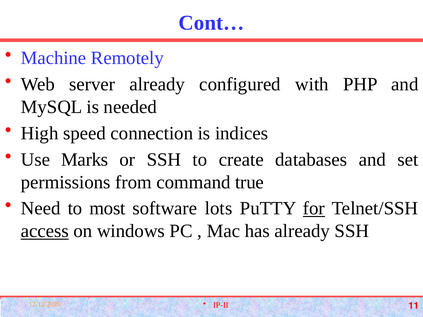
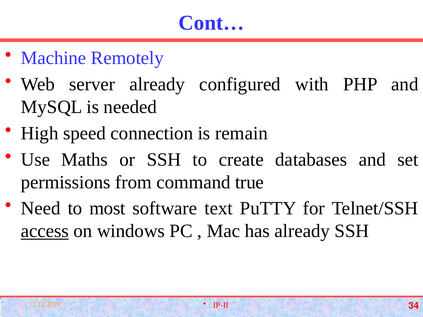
indices: indices -> remain
Marks: Marks -> Maths
lots: lots -> text
for underline: present -> none
11: 11 -> 34
